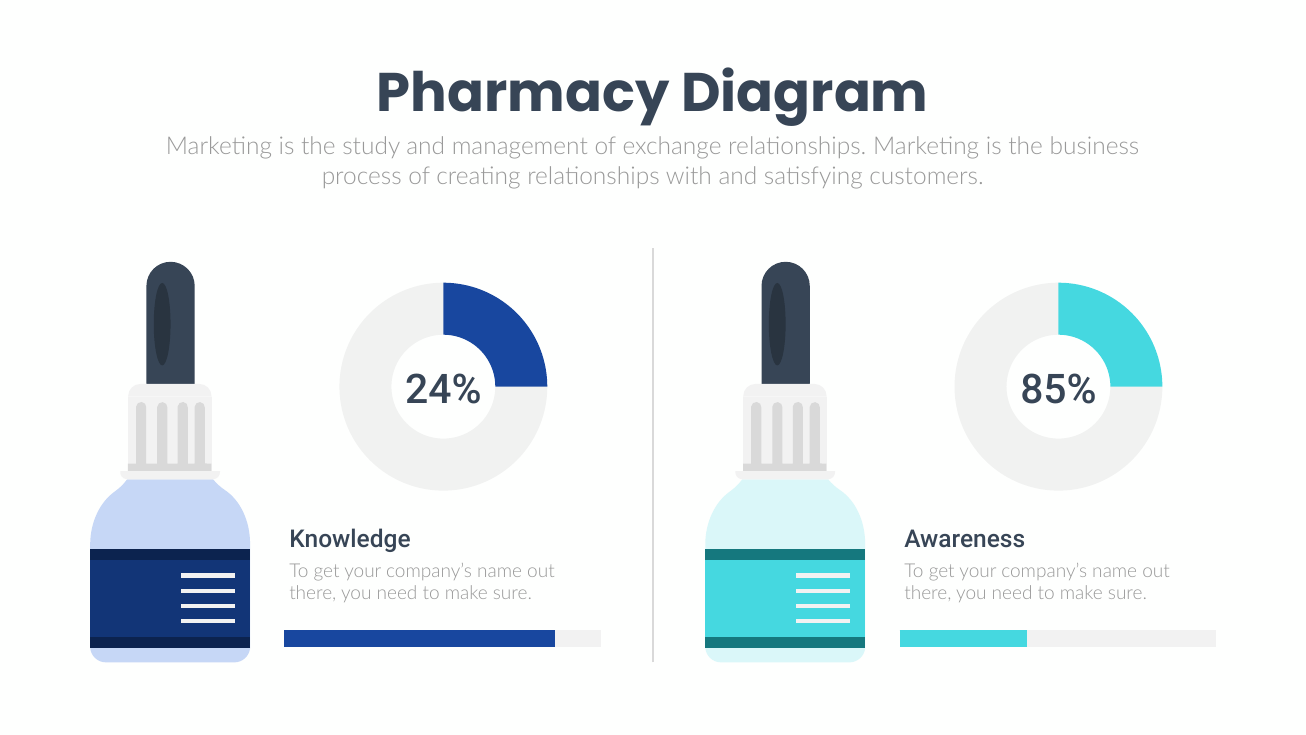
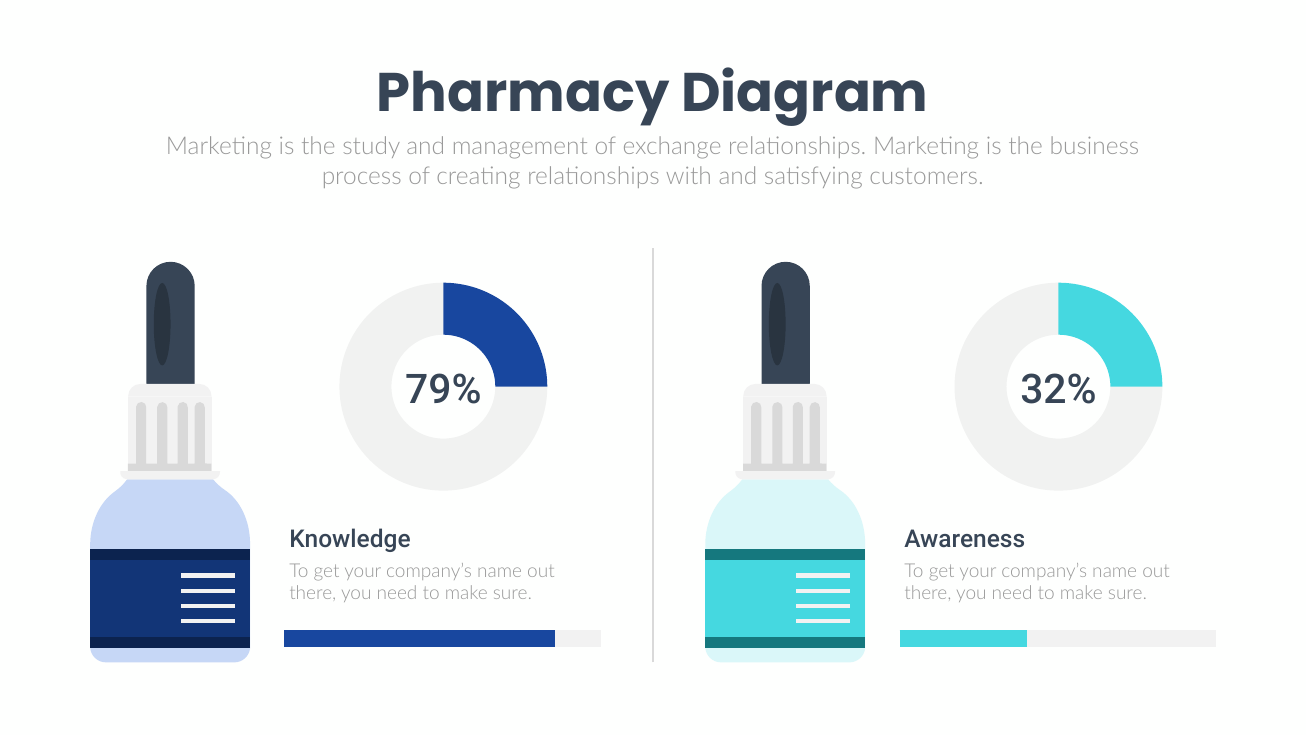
24%: 24% -> 79%
85%: 85% -> 32%
